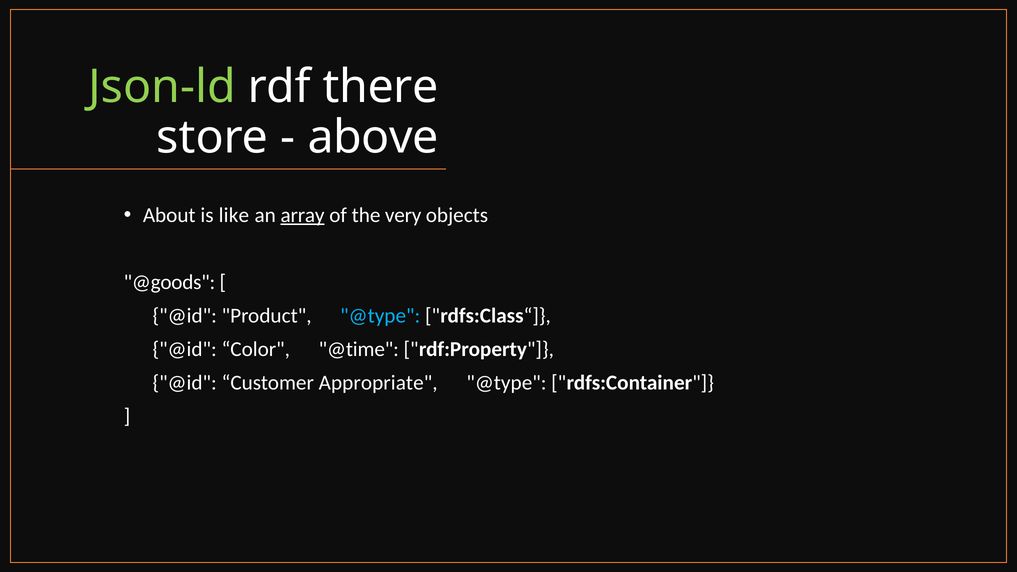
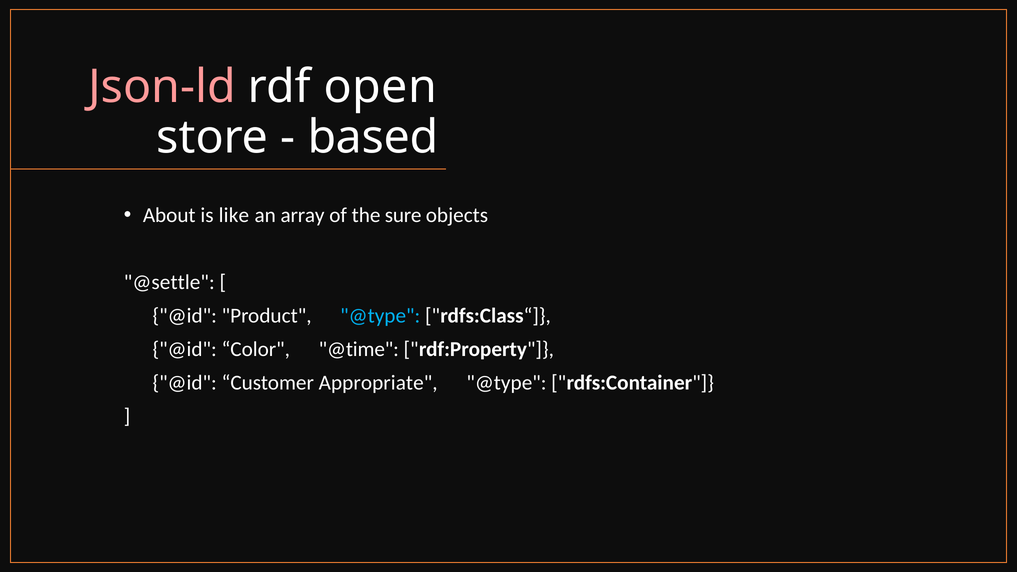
Json-ld colour: light green -> pink
there: there -> open
above: above -> based
array underline: present -> none
very: very -> sure
@goods: @goods -> @settle
